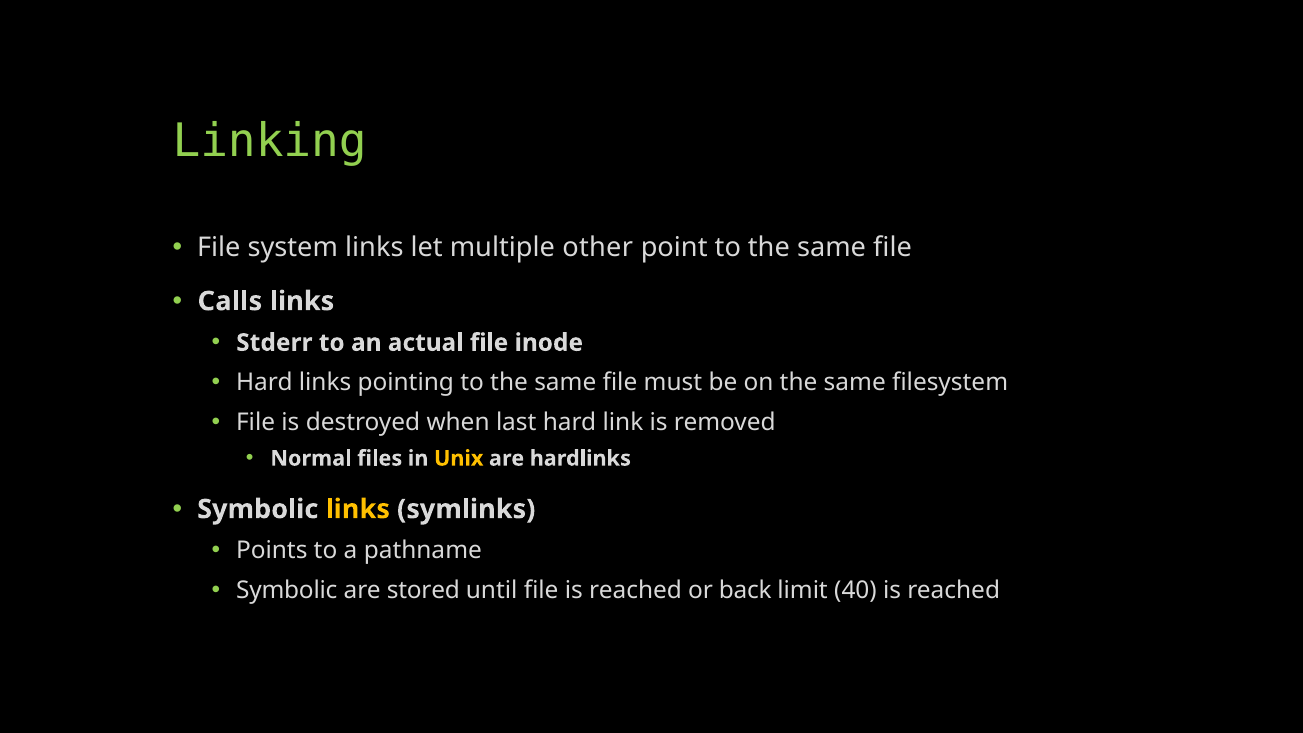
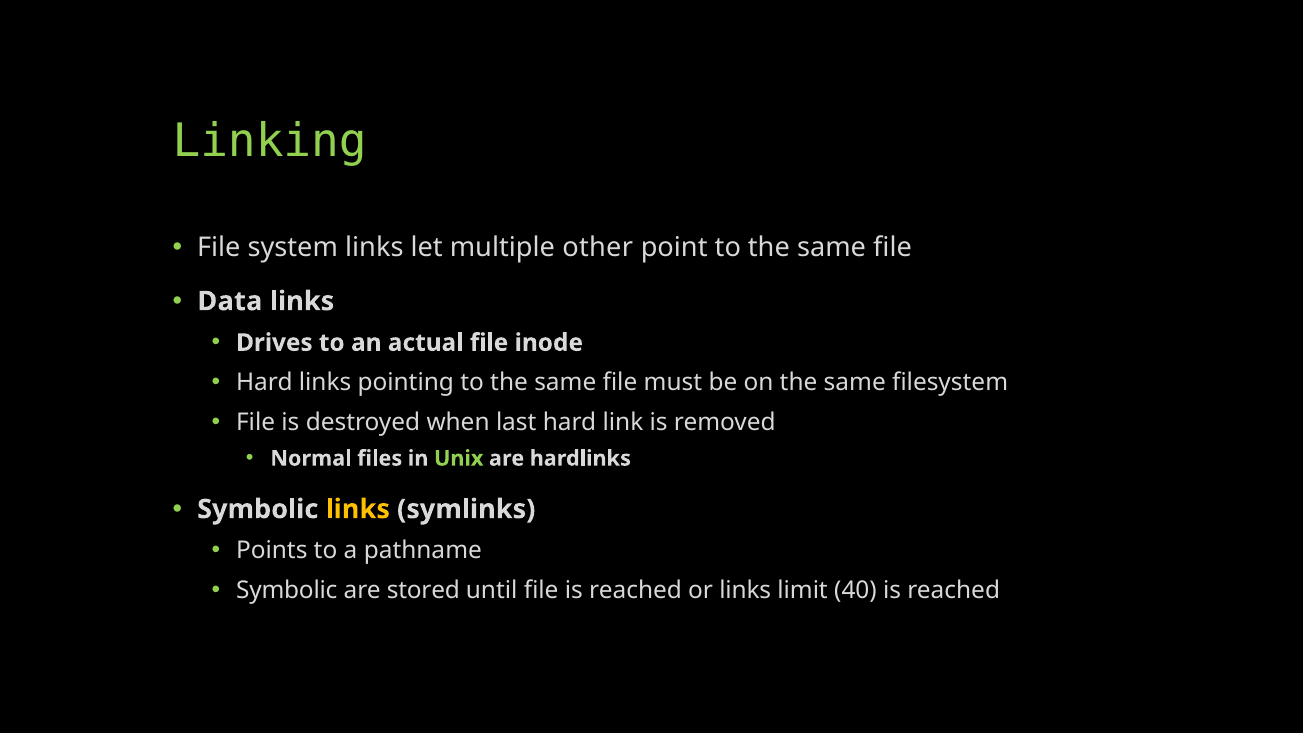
Calls: Calls -> Data
Stderr: Stderr -> Drives
Unix colour: yellow -> light green
or back: back -> links
